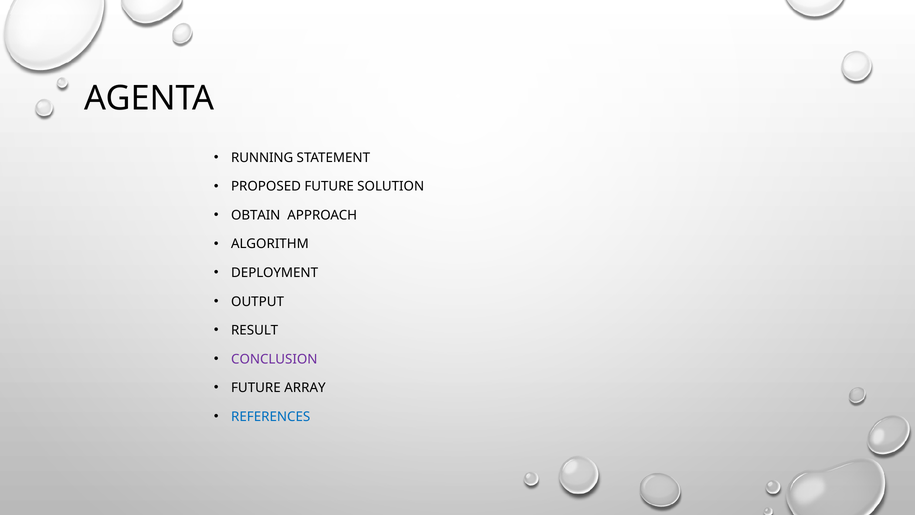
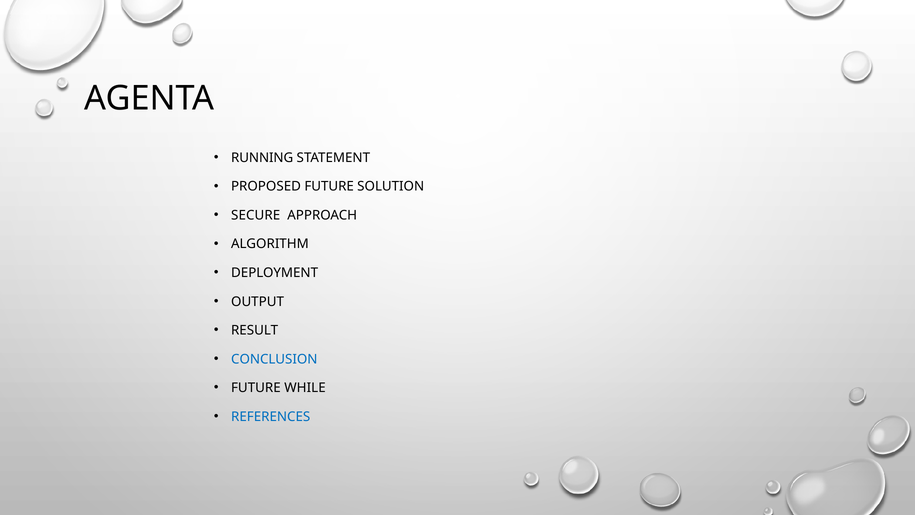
OBTAIN: OBTAIN -> SECURE
CONCLUSION colour: purple -> blue
ARRAY: ARRAY -> WHILE
